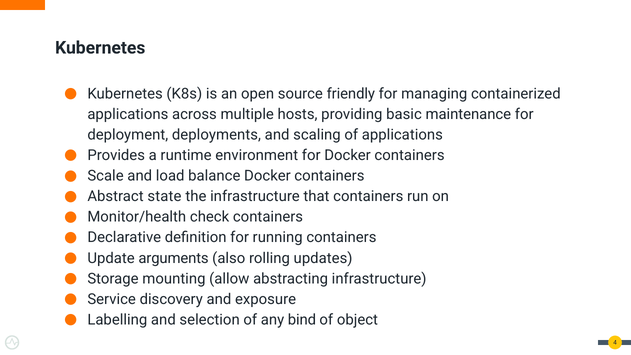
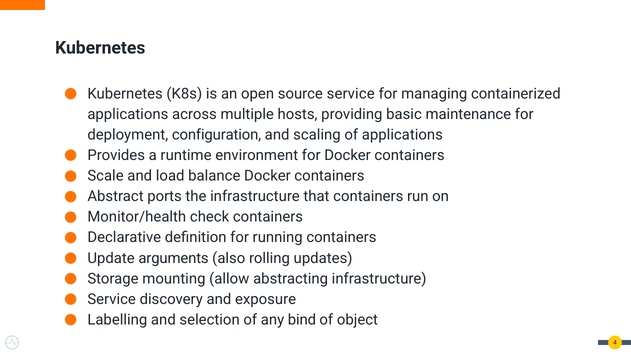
source friendly: friendly -> service
deployments: deployments -> configuration
state: state -> ports
